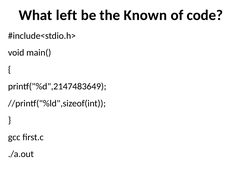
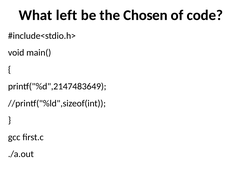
Known: Known -> Chosen
